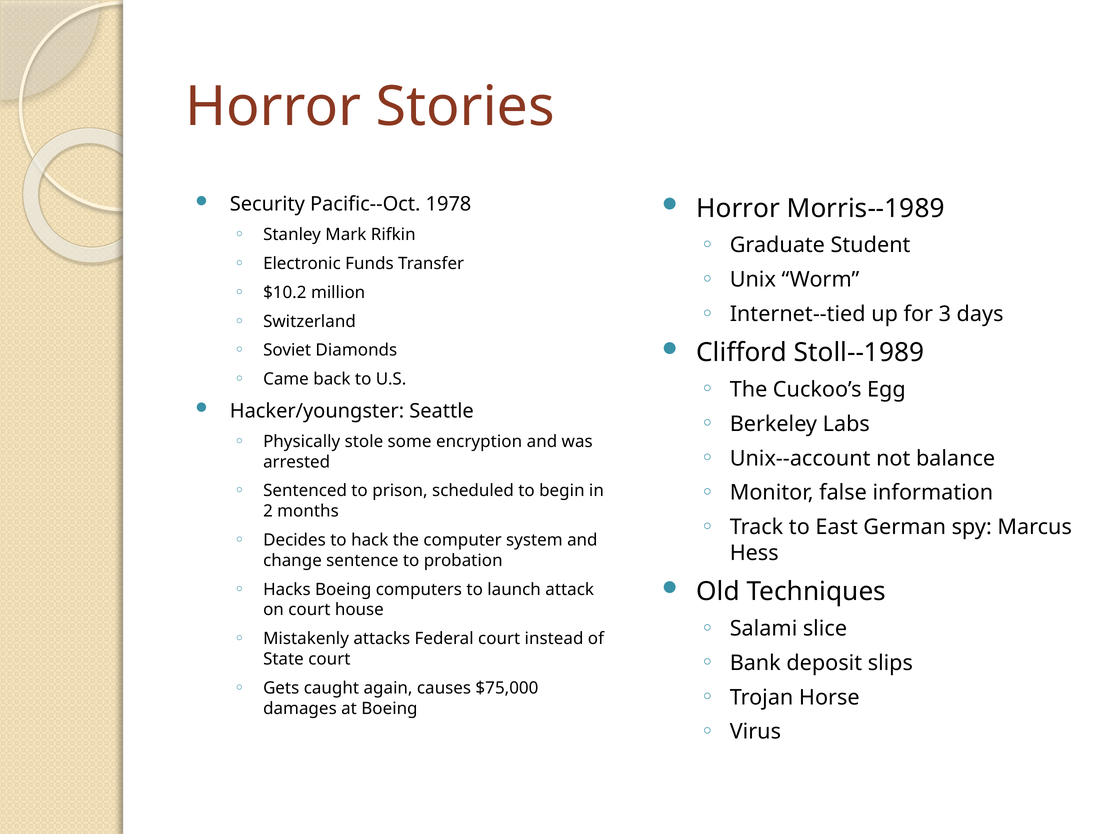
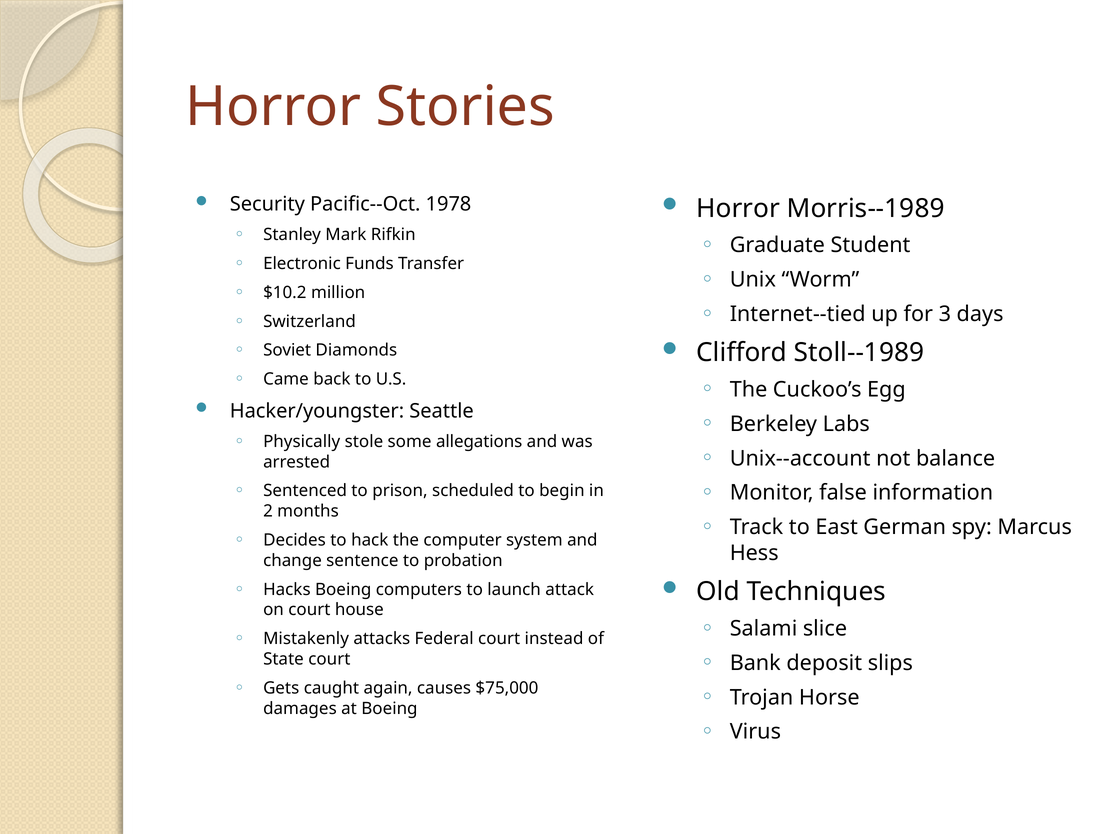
encryption: encryption -> allegations
